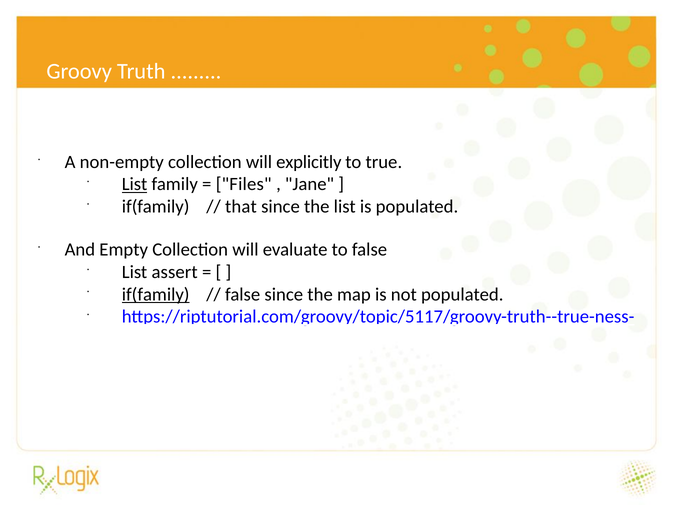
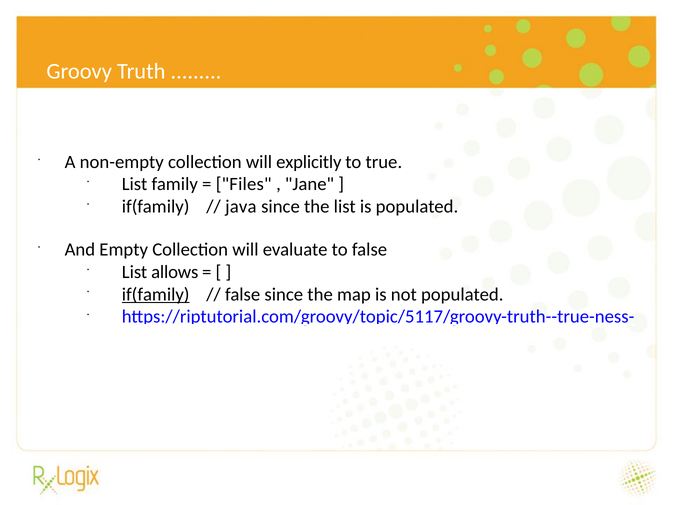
List at (135, 184) underline: present -> none
that: that -> java
assert: assert -> allows
